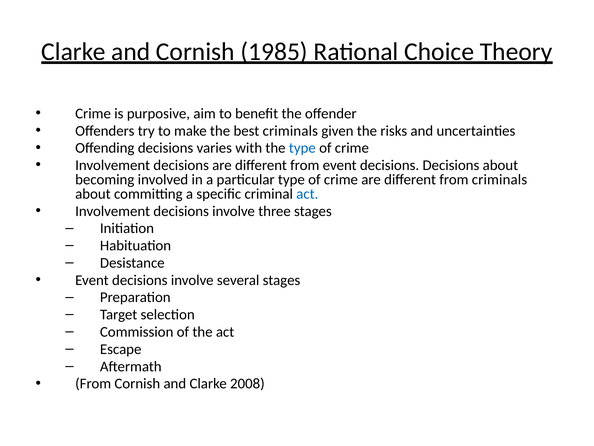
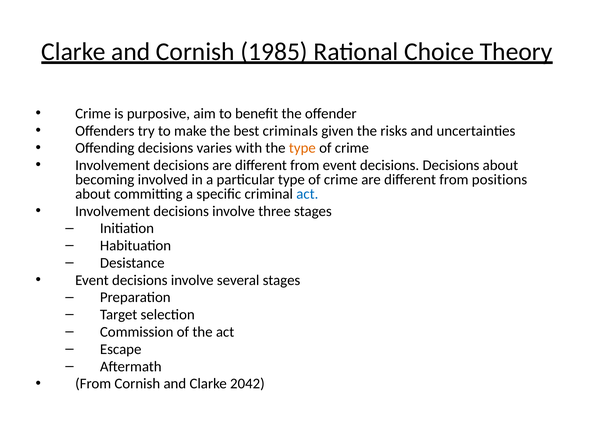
type at (302, 148) colour: blue -> orange
from criminals: criminals -> positions
2008: 2008 -> 2042
